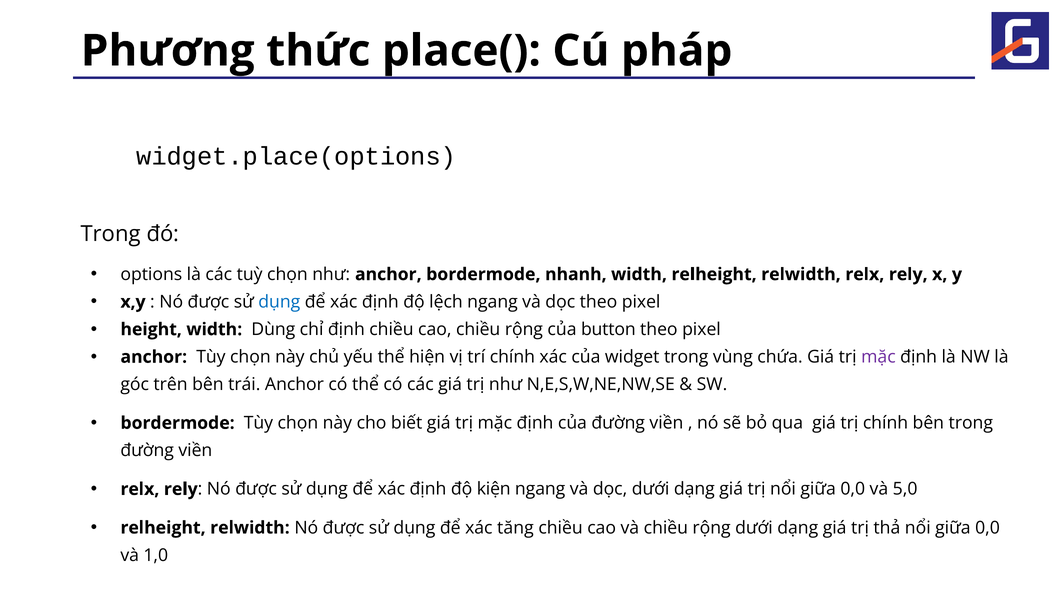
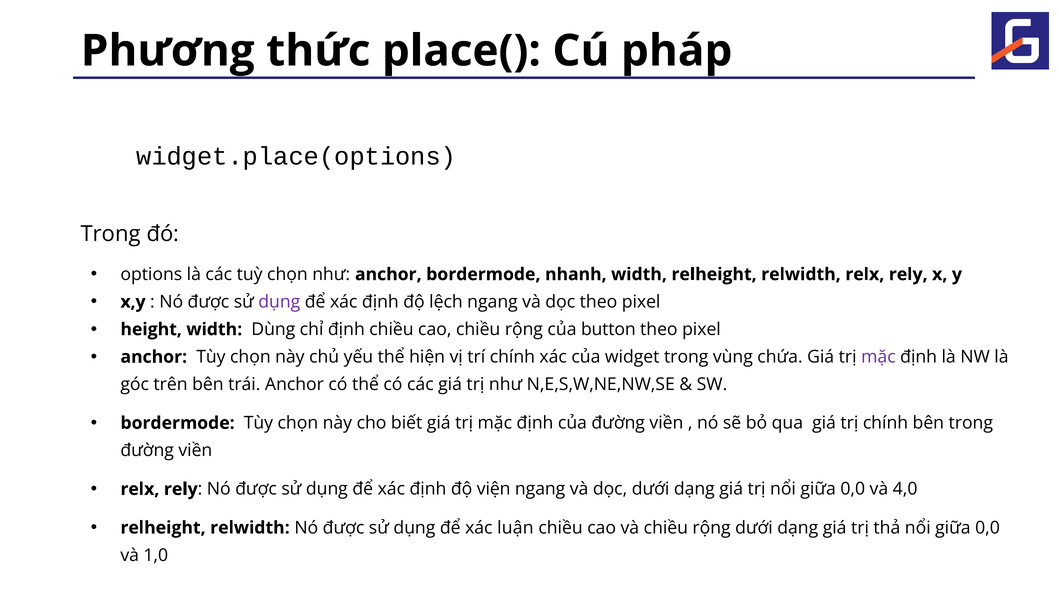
dụng at (279, 302) colour: blue -> purple
kiện: kiện -> viện
5,0: 5,0 -> 4,0
tăng: tăng -> luận
